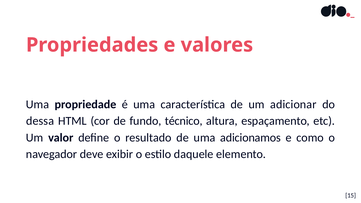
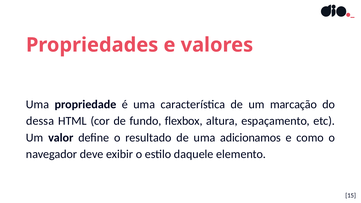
adicionar: adicionar -> marcação
técnico: técnico -> flexbox
